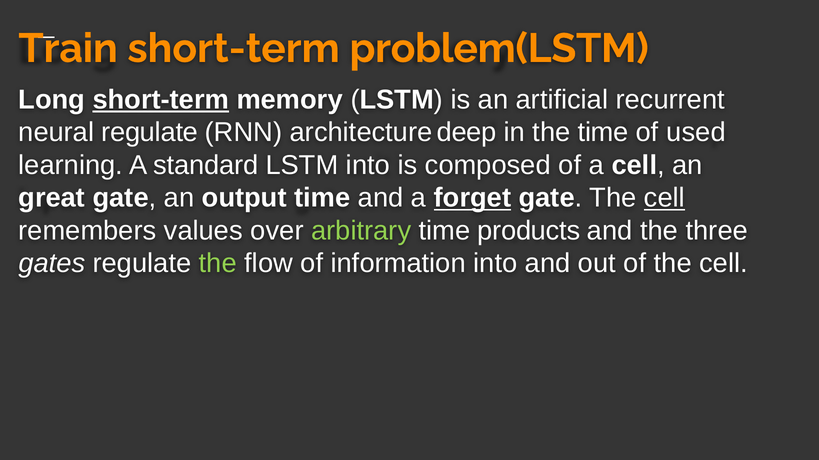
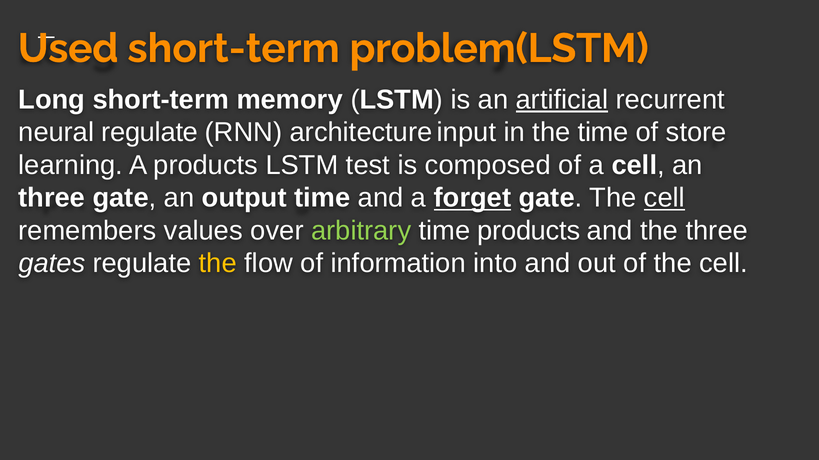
Train: Train -> Used
short-term at (161, 100) underline: present -> none
artificial underline: none -> present
deep: deep -> input
used: used -> store
A standard: standard -> products
LSTM into: into -> test
great at (52, 198): great -> three
the at (218, 264) colour: light green -> yellow
